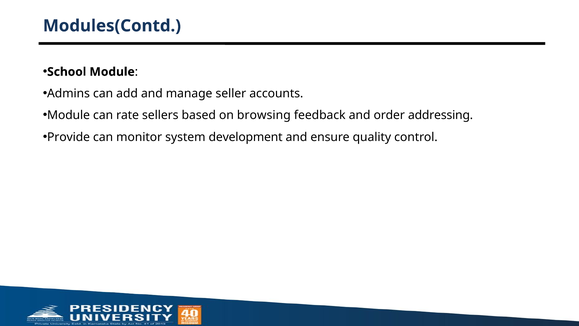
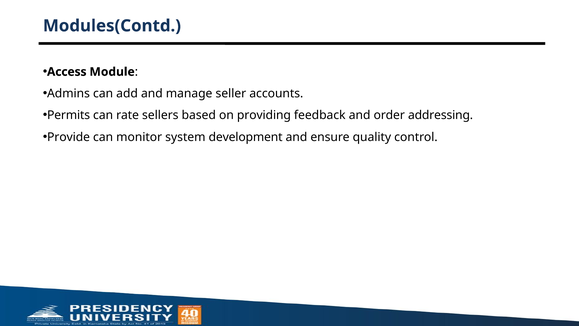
School: School -> Access
Module at (69, 115): Module -> Permits
browsing: browsing -> providing
